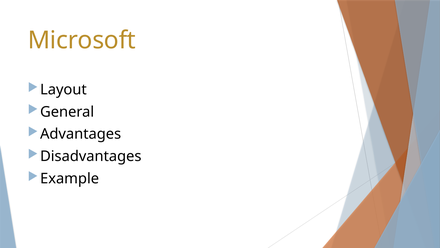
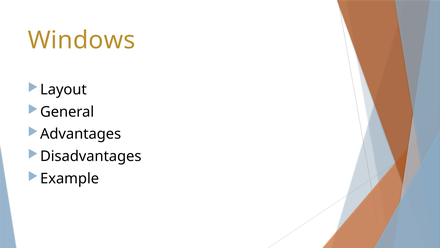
Microsoft: Microsoft -> Windows
